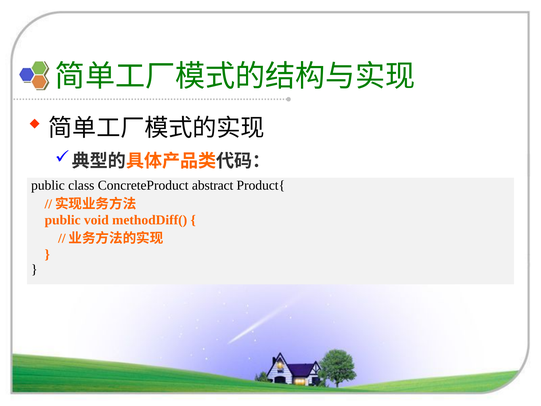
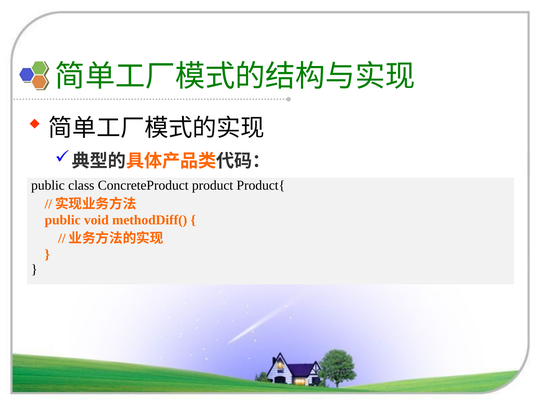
abstract: abstract -> product
